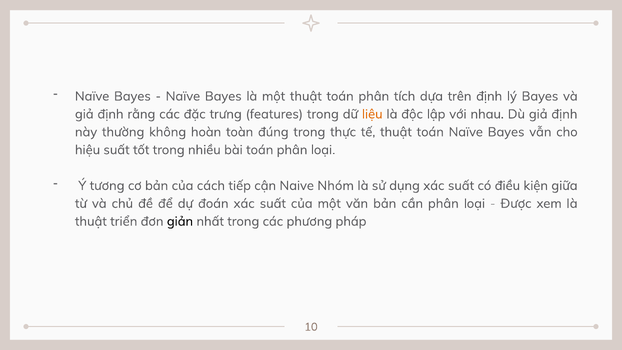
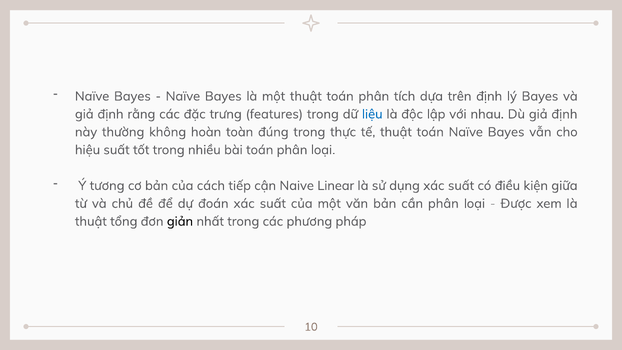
liệu colour: orange -> blue
Nhóm: Nhóm -> Linear
triển: triển -> tổng
